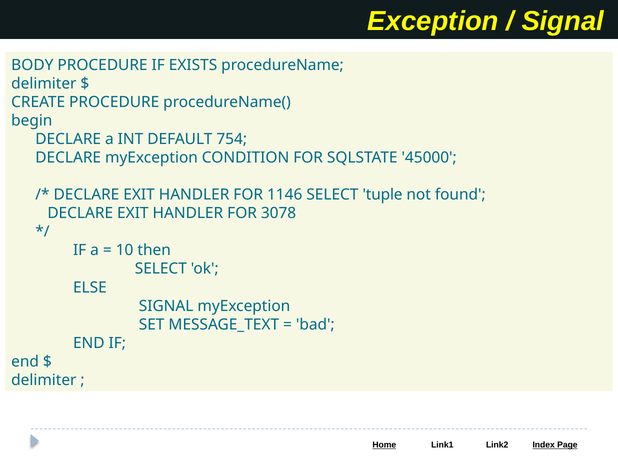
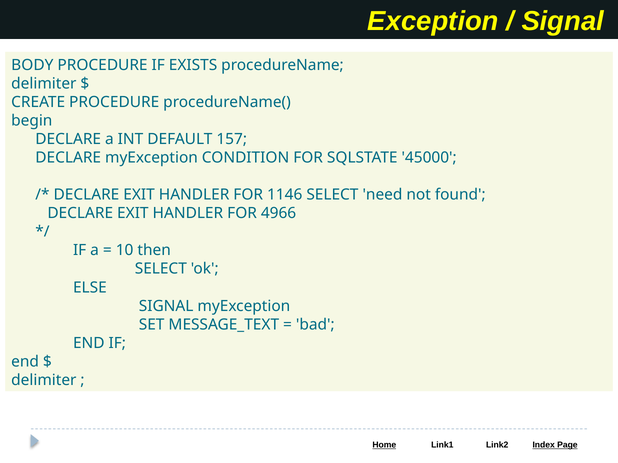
754: 754 -> 157
tuple: tuple -> need
3078: 3078 -> 4966
